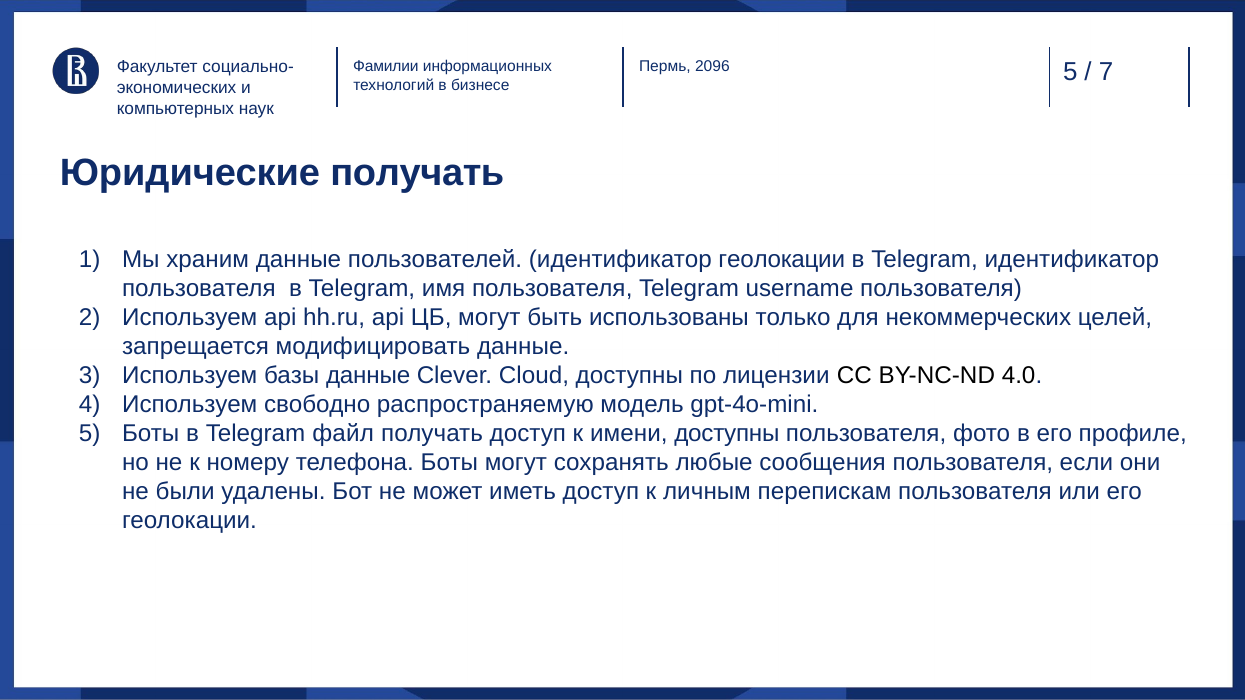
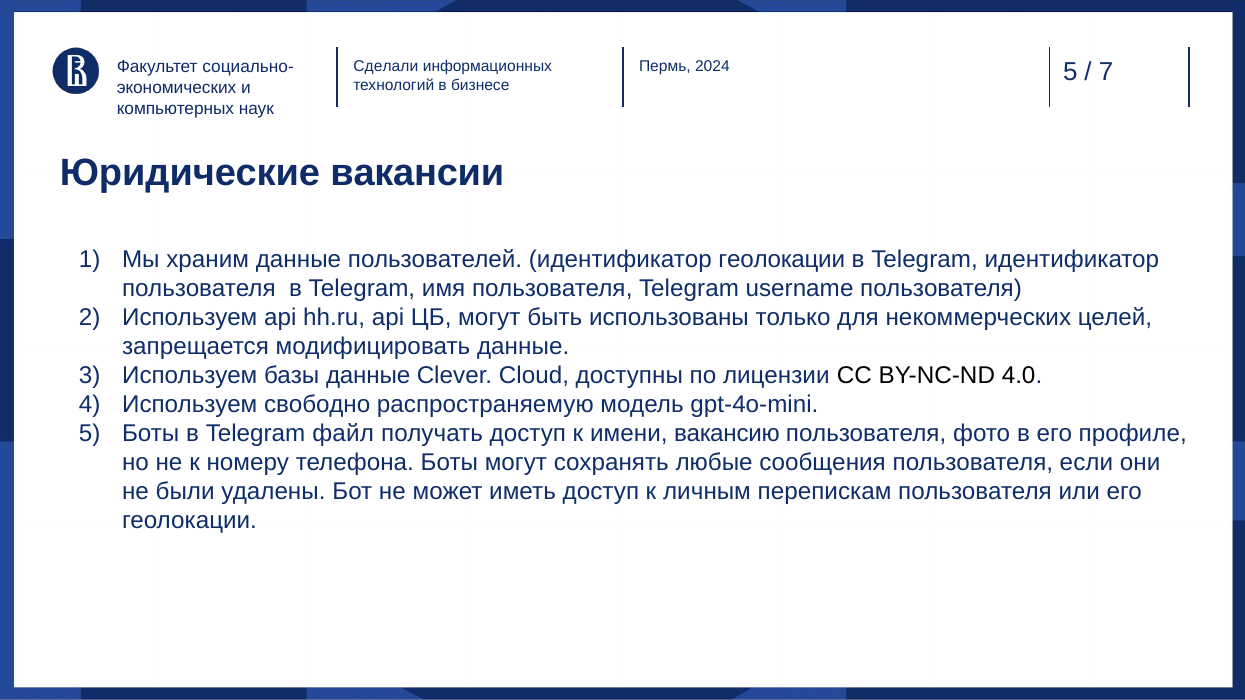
Фамилии: Фамилии -> Сделали
2096: 2096 -> 2024
Юридические получать: получать -> вакансии
имени доступны: доступны -> вакансию
